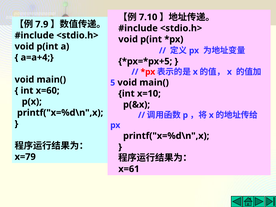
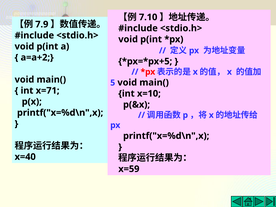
a=a+4: a=a+4 -> a=a+2
x=60: x=60 -> x=71
x=79: x=79 -> x=40
x=61: x=61 -> x=59
